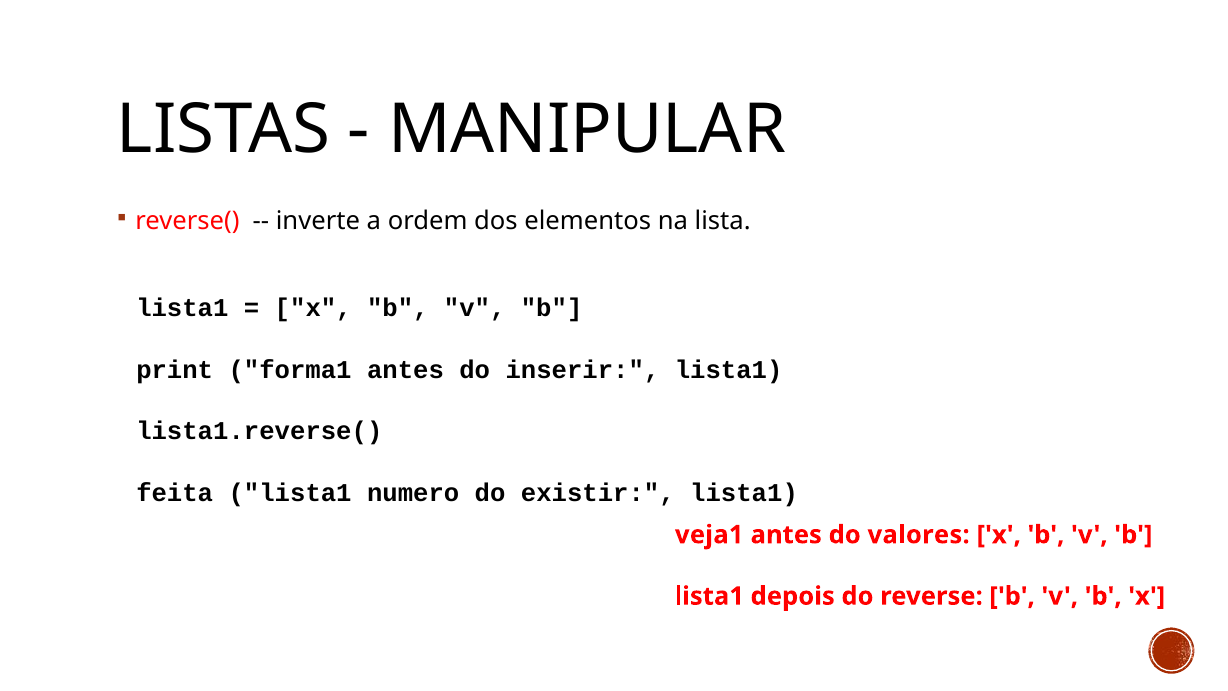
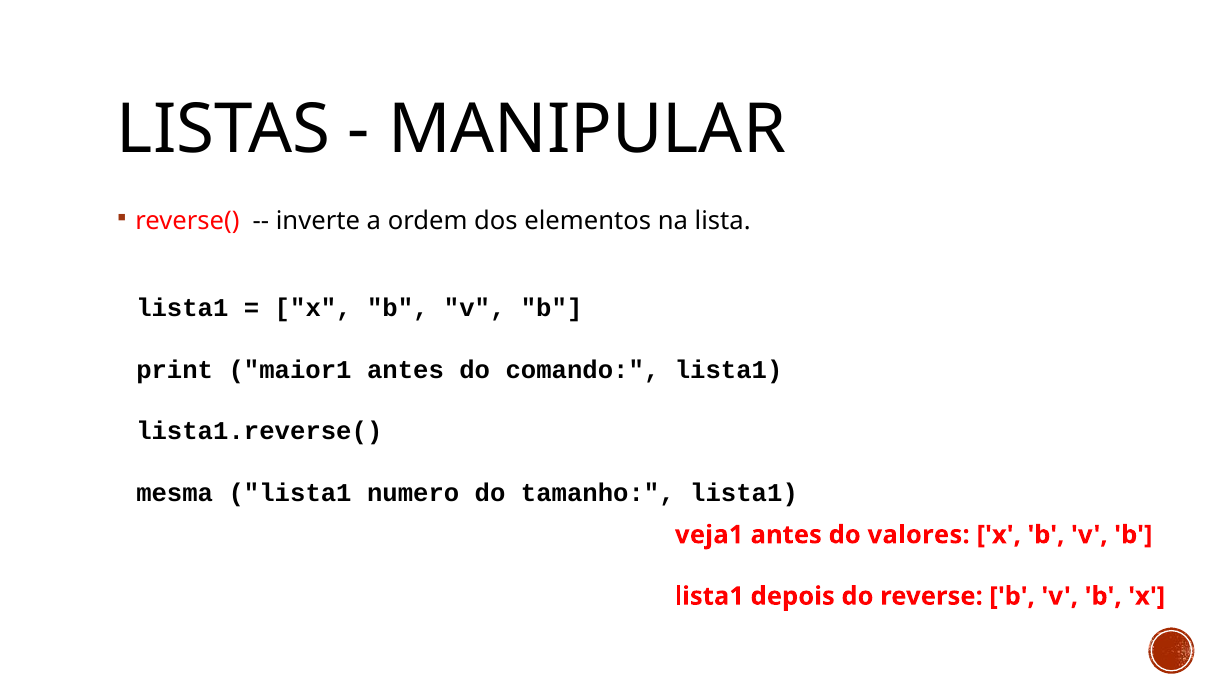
forma1: forma1 -> maior1
inserir: inserir -> comando
feita: feita -> mesma
existir: existir -> tamanho
